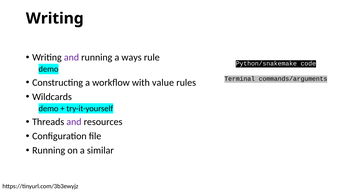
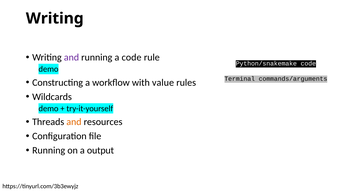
a ways: ways -> code
and at (74, 122) colour: purple -> orange
similar: similar -> output
